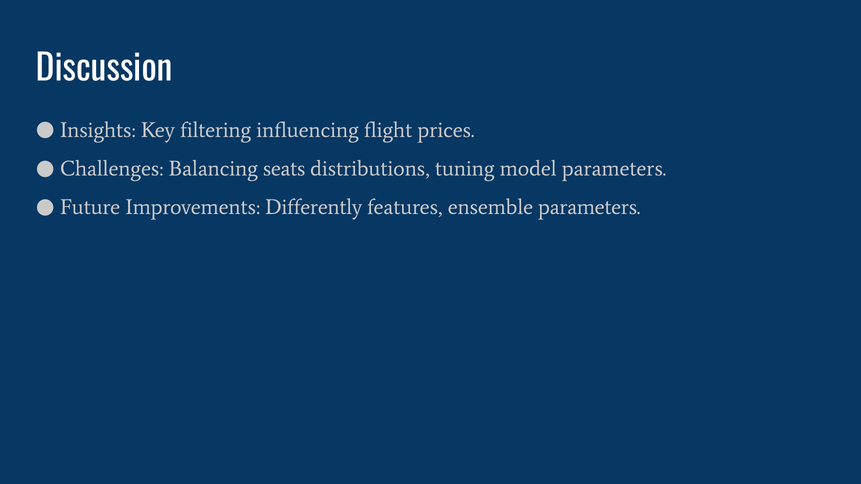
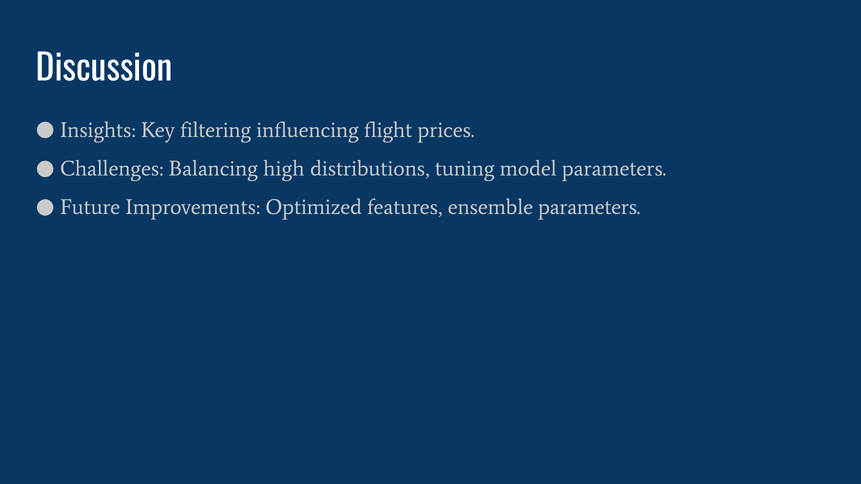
seats: seats -> high
Differently: Differently -> Optimized
